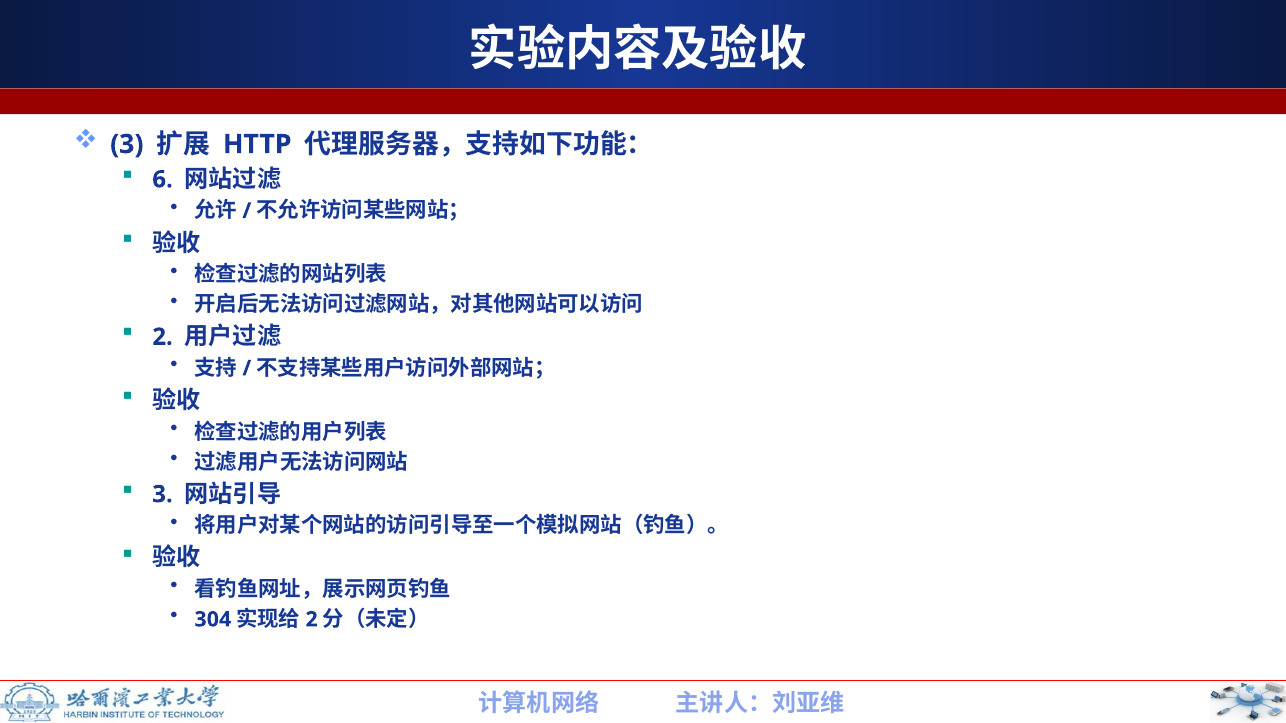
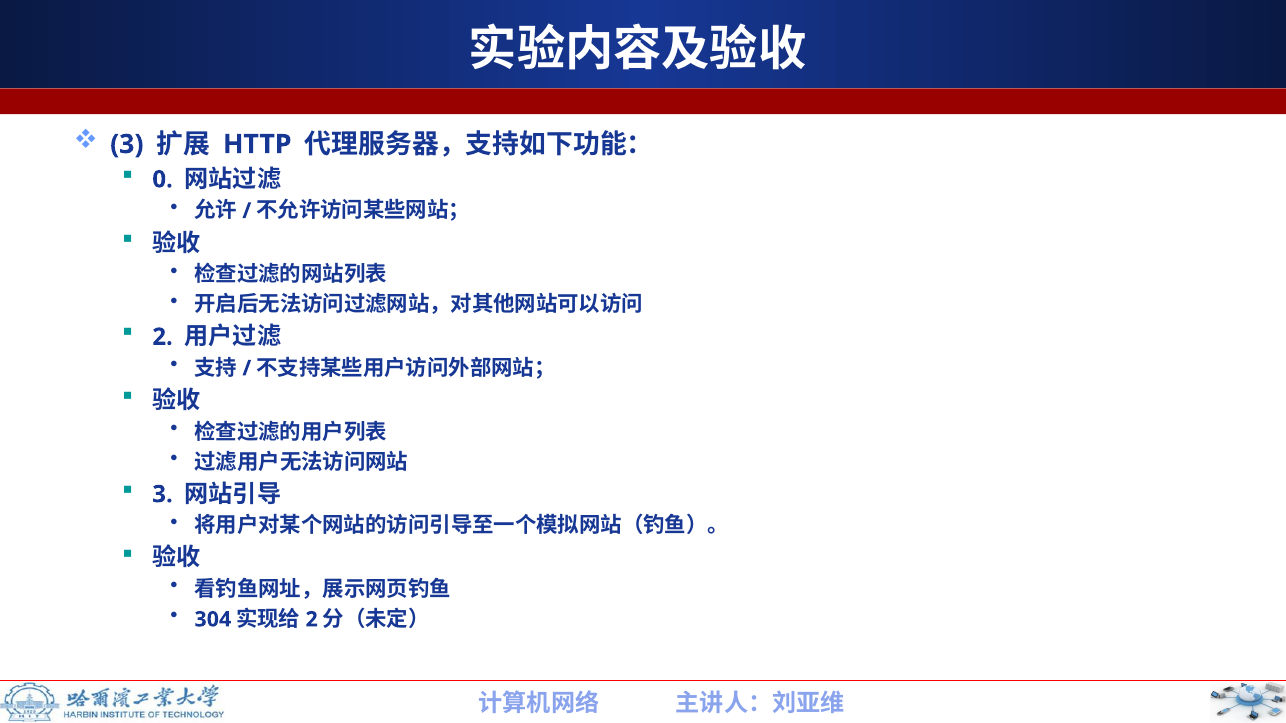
6: 6 -> 0
